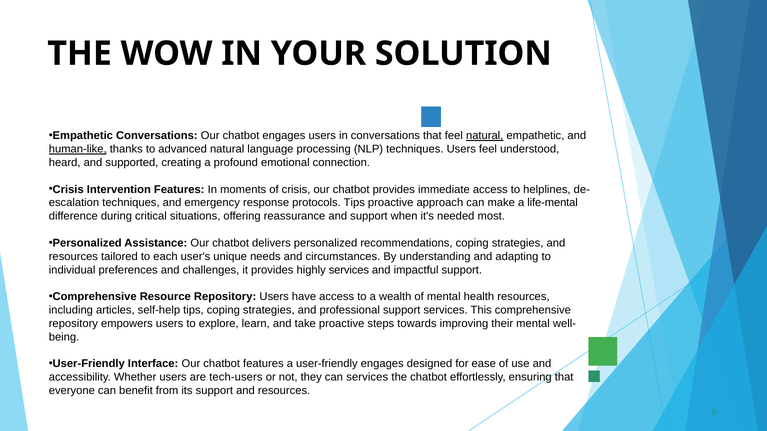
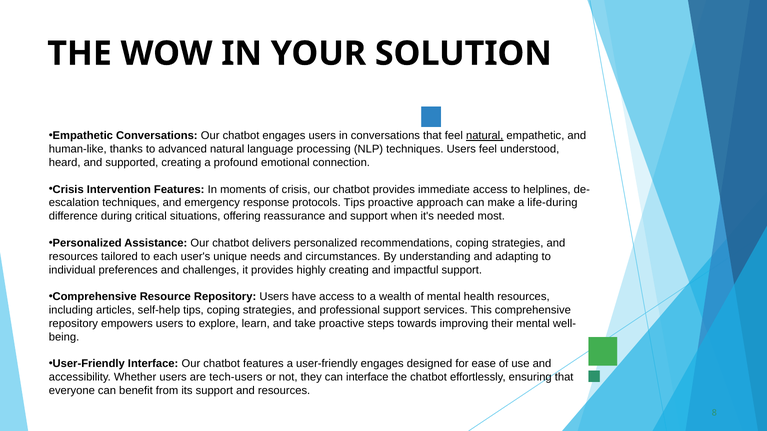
human-like underline: present -> none
life-mental: life-mental -> life-during
highly services: services -> creating
can services: services -> interface
